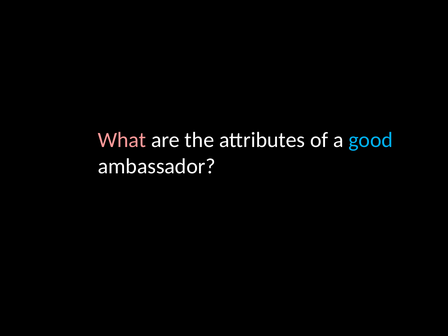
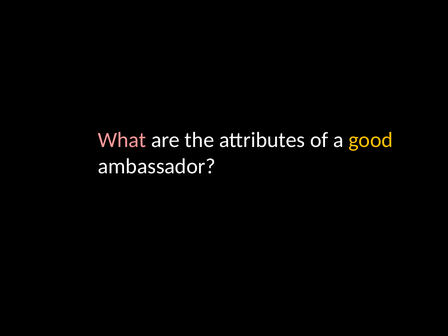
good colour: light blue -> yellow
